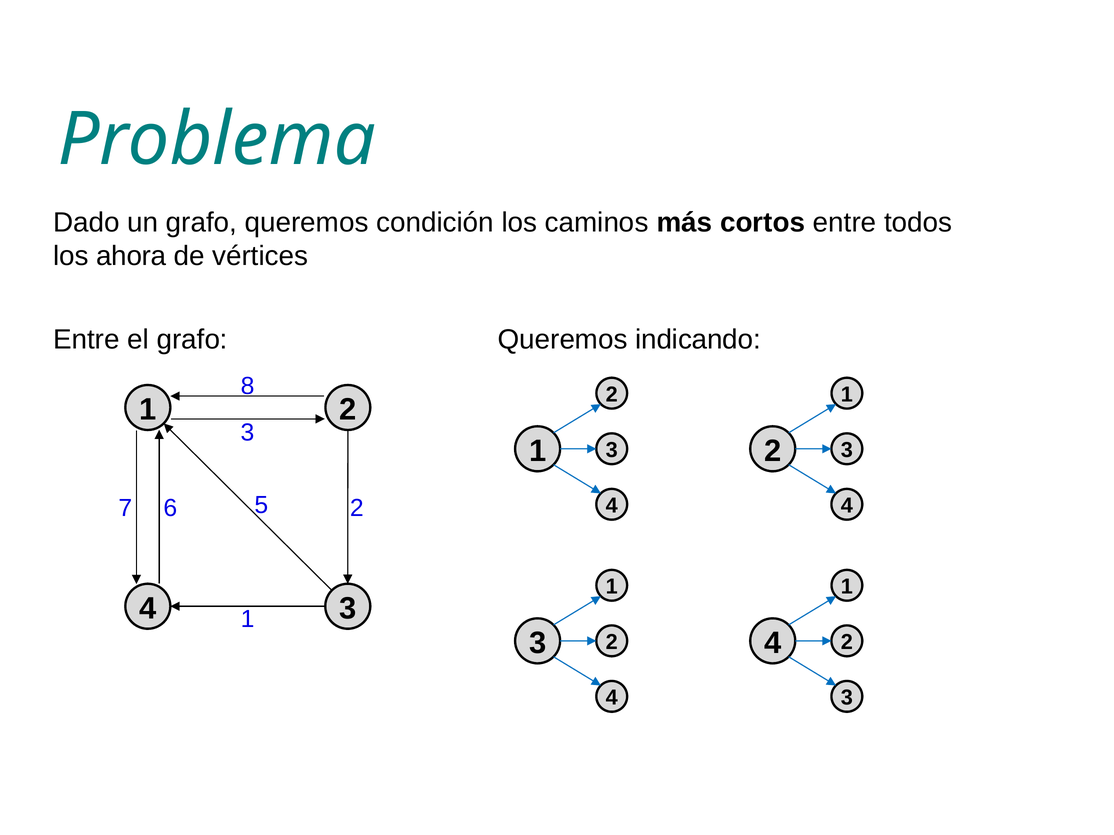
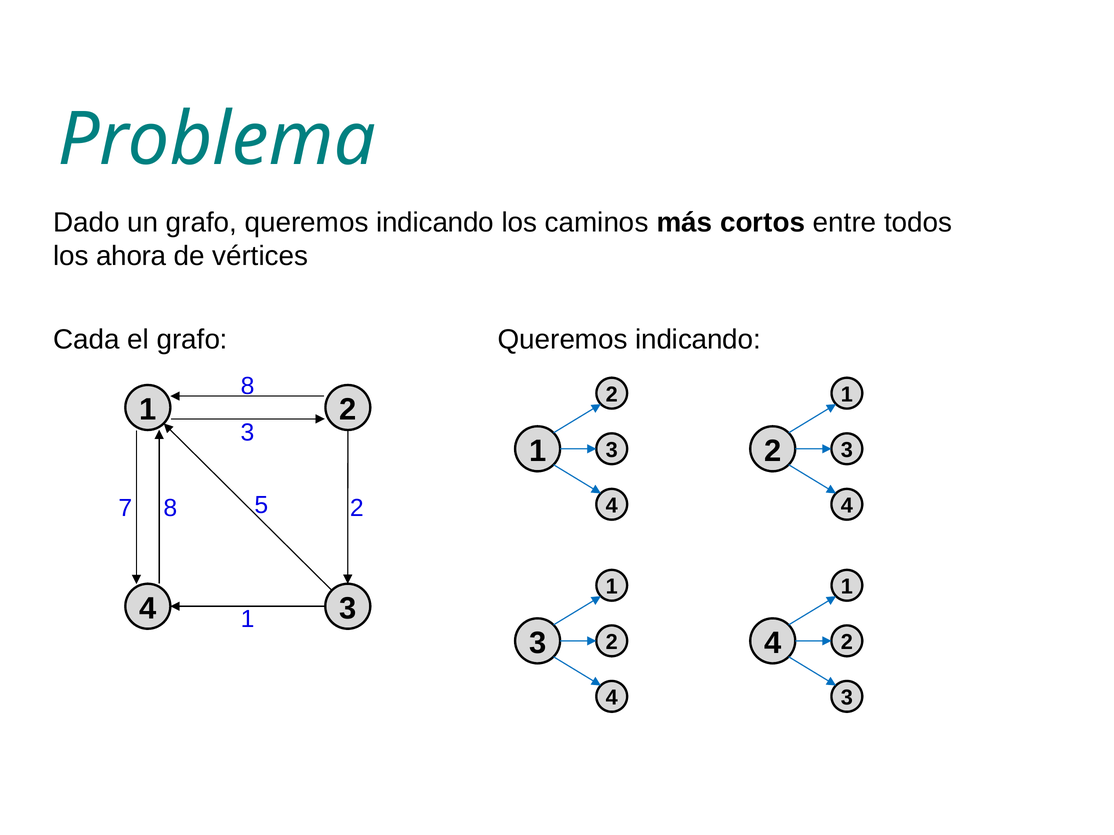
un grafo queremos condición: condición -> indicando
Entre at (86, 340): Entre -> Cada
7 6: 6 -> 8
